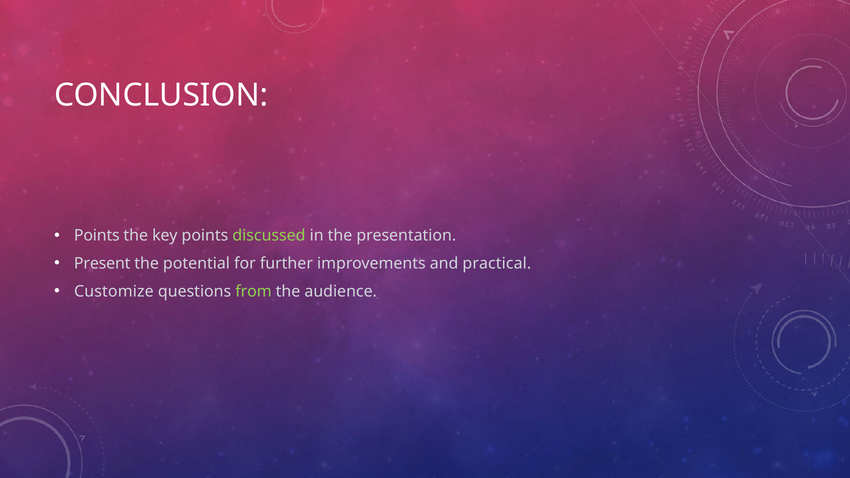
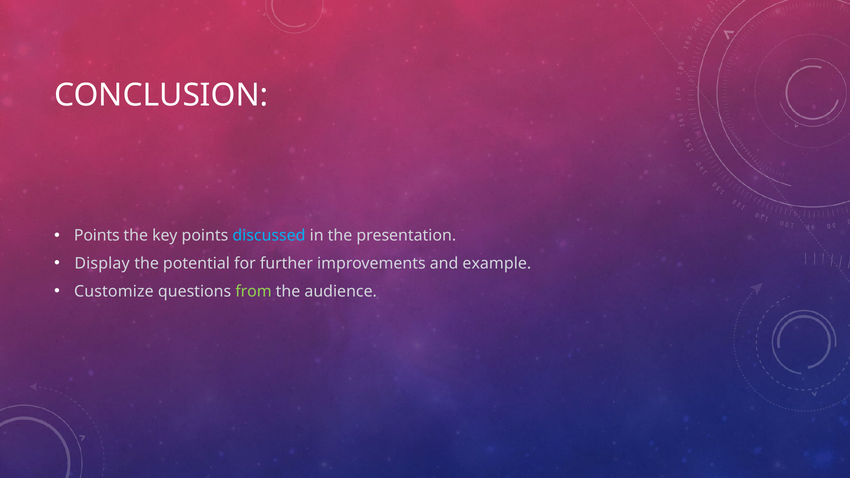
discussed colour: light green -> light blue
Present: Present -> Display
practical: practical -> example
